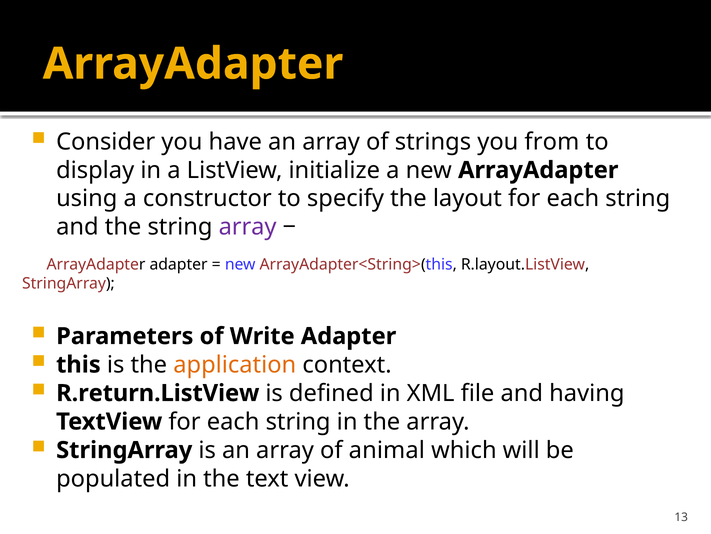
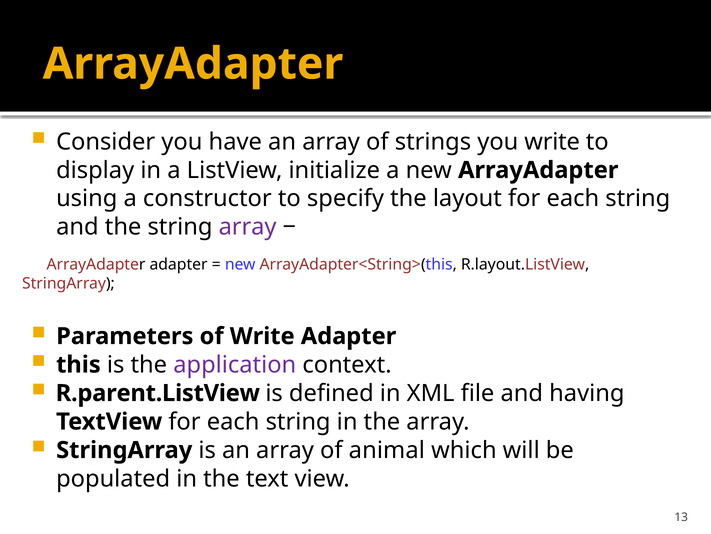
you from: from -> write
application colour: orange -> purple
R.return.ListView: R.return.ListView -> R.parent.ListView
